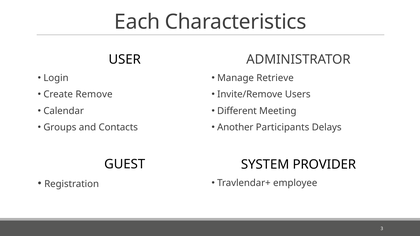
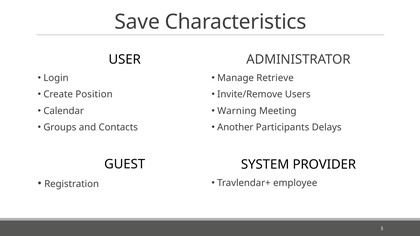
Each: Each -> Save
Remove: Remove -> Position
Different: Different -> Warning
